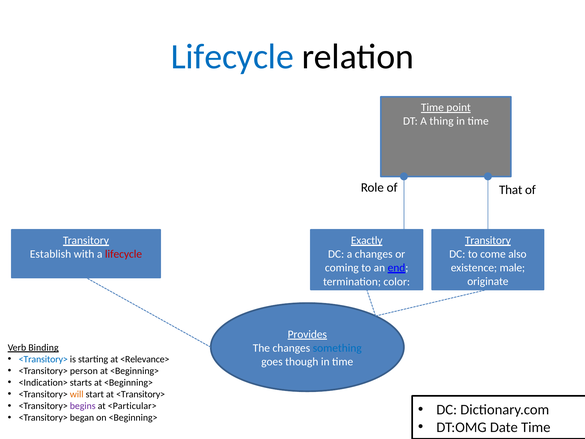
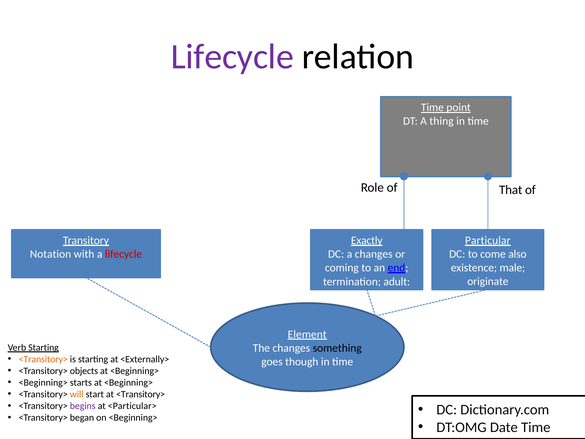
Lifecycle at (232, 57) colour: blue -> purple
Transitory at (488, 240): Transitory -> Particular
Establish: Establish -> Notation
color: color -> adult
Provides: Provides -> Element
something colour: blue -> black
Verb Binding: Binding -> Starting
<Transitory> at (43, 359) colour: blue -> orange
<Relevance>: <Relevance> -> <Externally>
person: person -> objects
<Indication> at (43, 382): <Indication> -> <Beginning>
